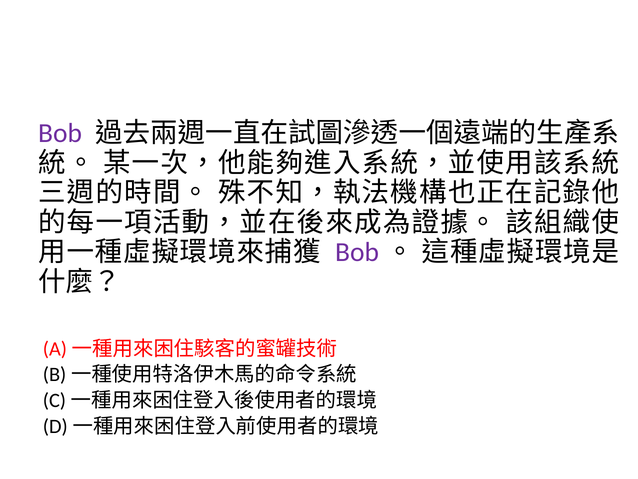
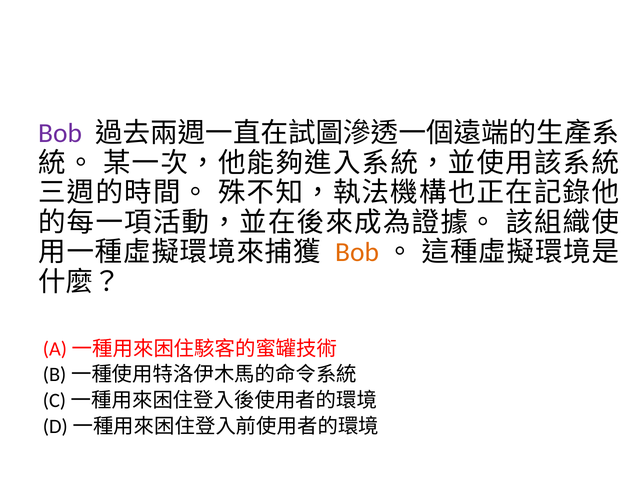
Bob at (357, 252) colour: purple -> orange
